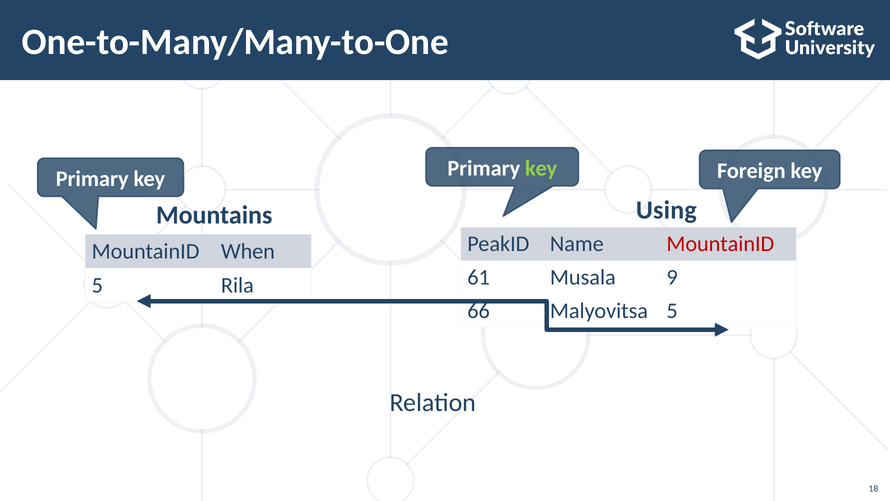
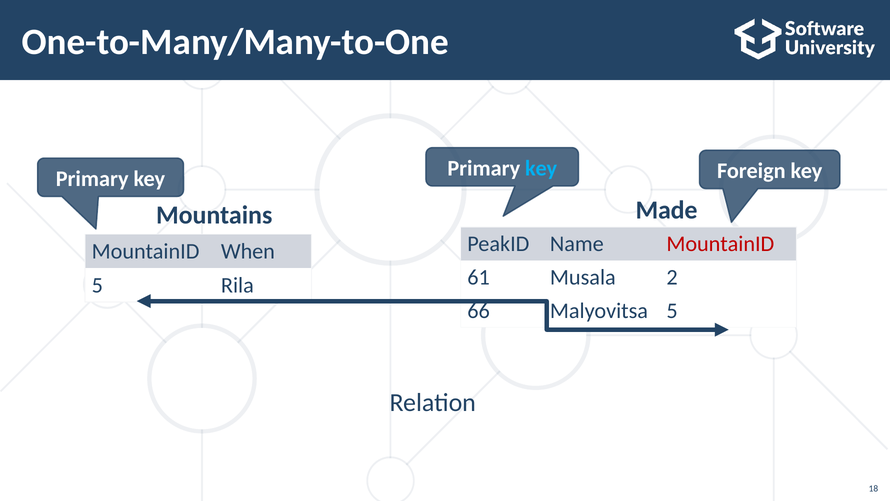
key at (541, 168) colour: light green -> light blue
Using: Using -> Made
9: 9 -> 2
